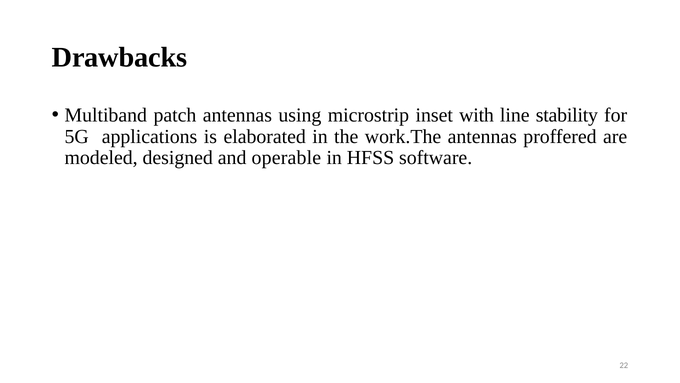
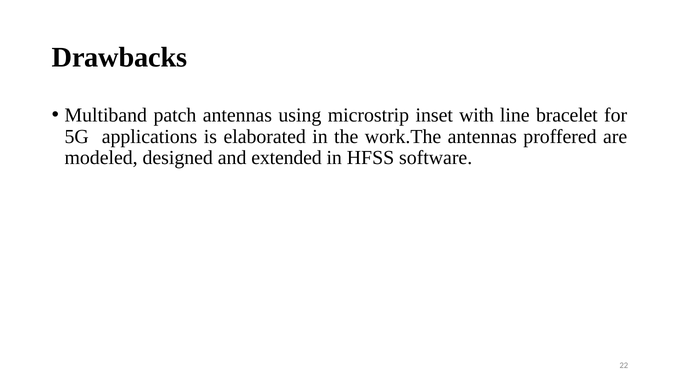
stability: stability -> bracelet
operable: operable -> extended
